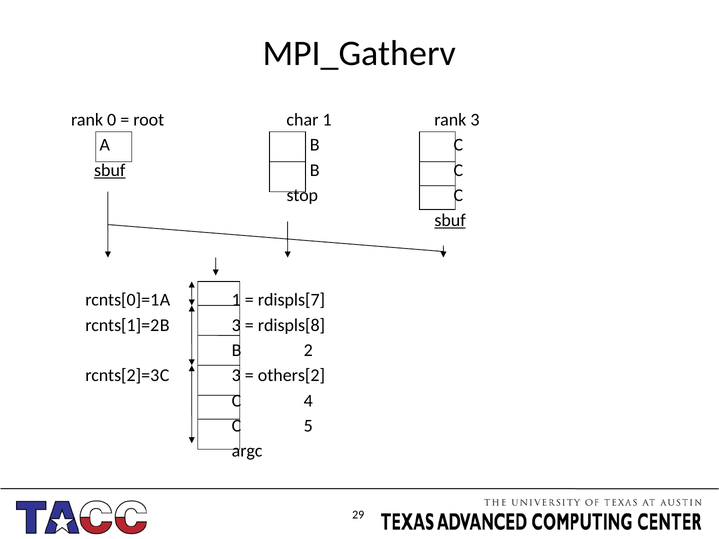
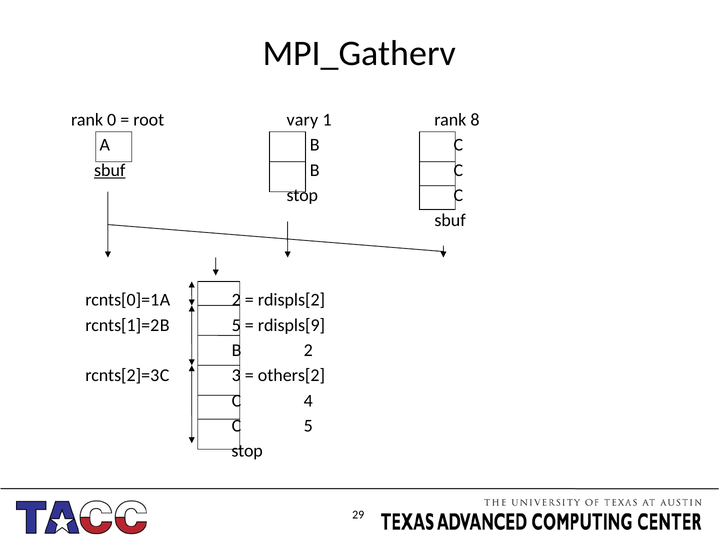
char: char -> vary
rank 3: 3 -> 8
sbuf at (450, 221) underline: present -> none
1 at (236, 300): 1 -> 2
rdispls[7: rdispls[7 -> rdispls[2
3 at (236, 325): 3 -> 5
rdispls[8: rdispls[8 -> rdispls[9
argc at (247, 451): argc -> stop
